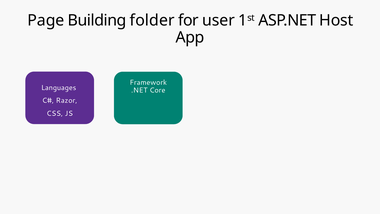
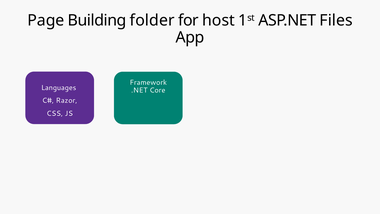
user: user -> host
Host: Host -> Files
